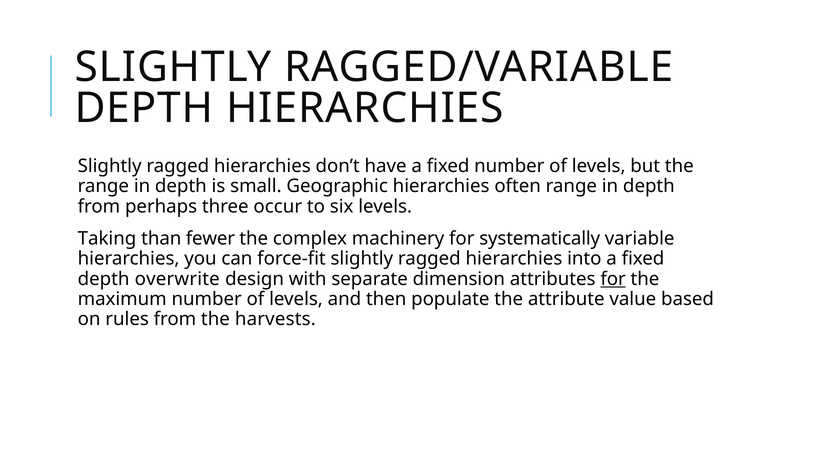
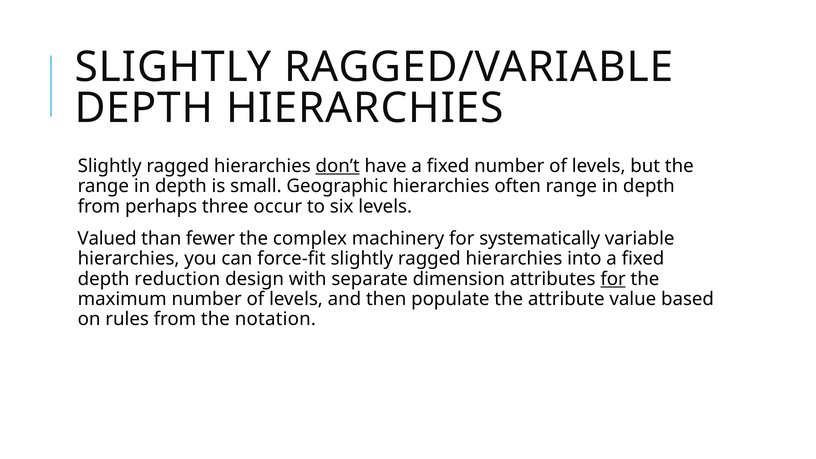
don’t underline: none -> present
Taking: Taking -> Valued
overwrite: overwrite -> reduction
harvests: harvests -> notation
